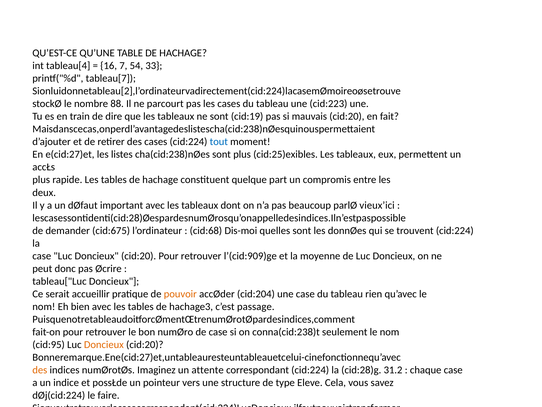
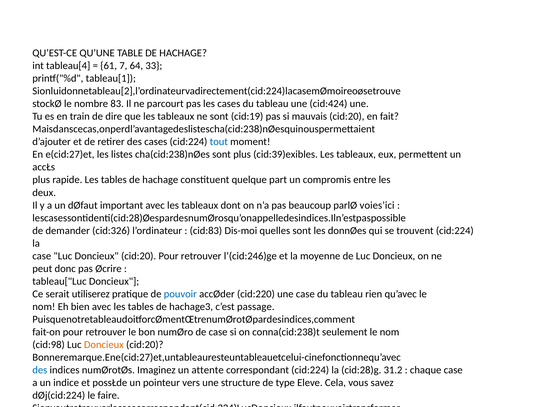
16: 16 -> 61
54: 54 -> 64
tableau[7: tableau[7 -> tableau[1
88: 88 -> 83
cid:223: cid:223 -> cid:424
cid:25)exibles: cid:25)exibles -> cid:39)exibles
vieux’ici: vieux’ici -> voies’ici
cid:675: cid:675 -> cid:326
cid:68: cid:68 -> cid:83
l’(cid:909)ge: l’(cid:909)ge -> l’(cid:246)ge
accueillir: accueillir -> utiliserez
pouvoir at (180, 294) colour: orange -> blue
cid:204: cid:204 -> cid:220
cid:95: cid:95 -> cid:98
des at (40, 369) colour: orange -> blue
